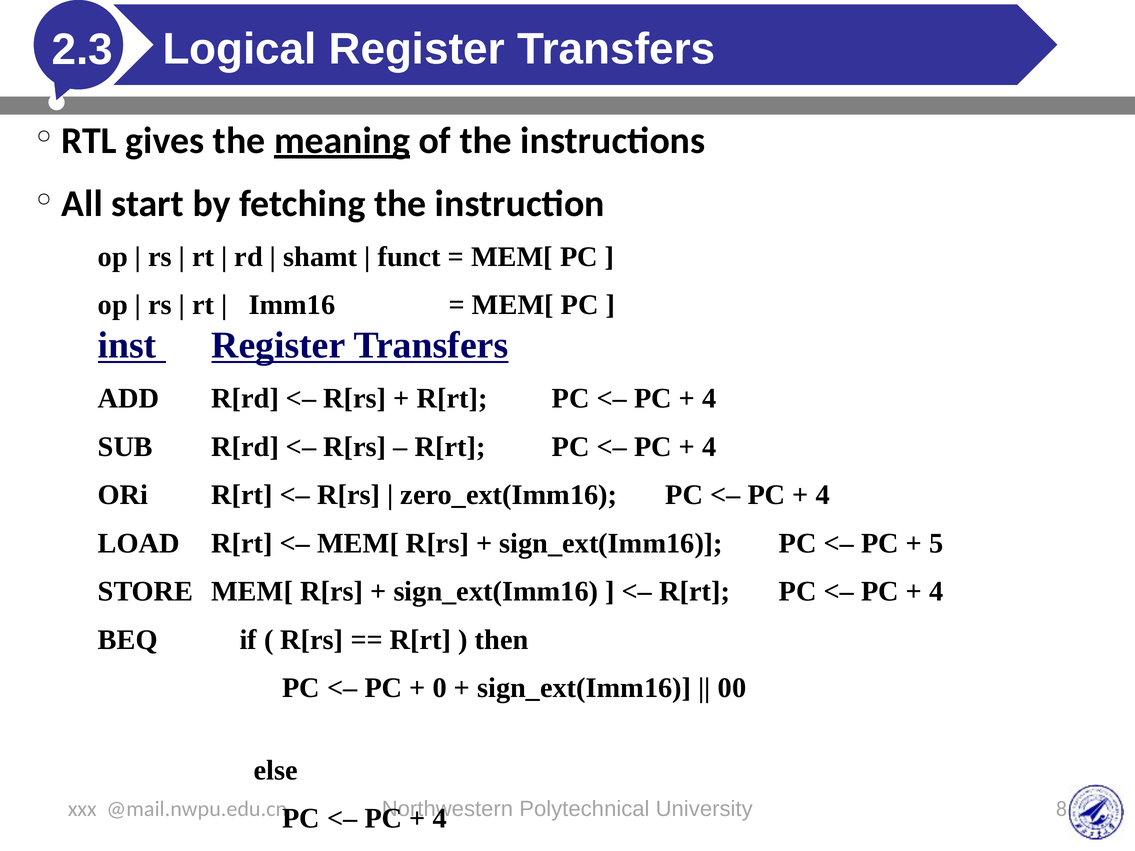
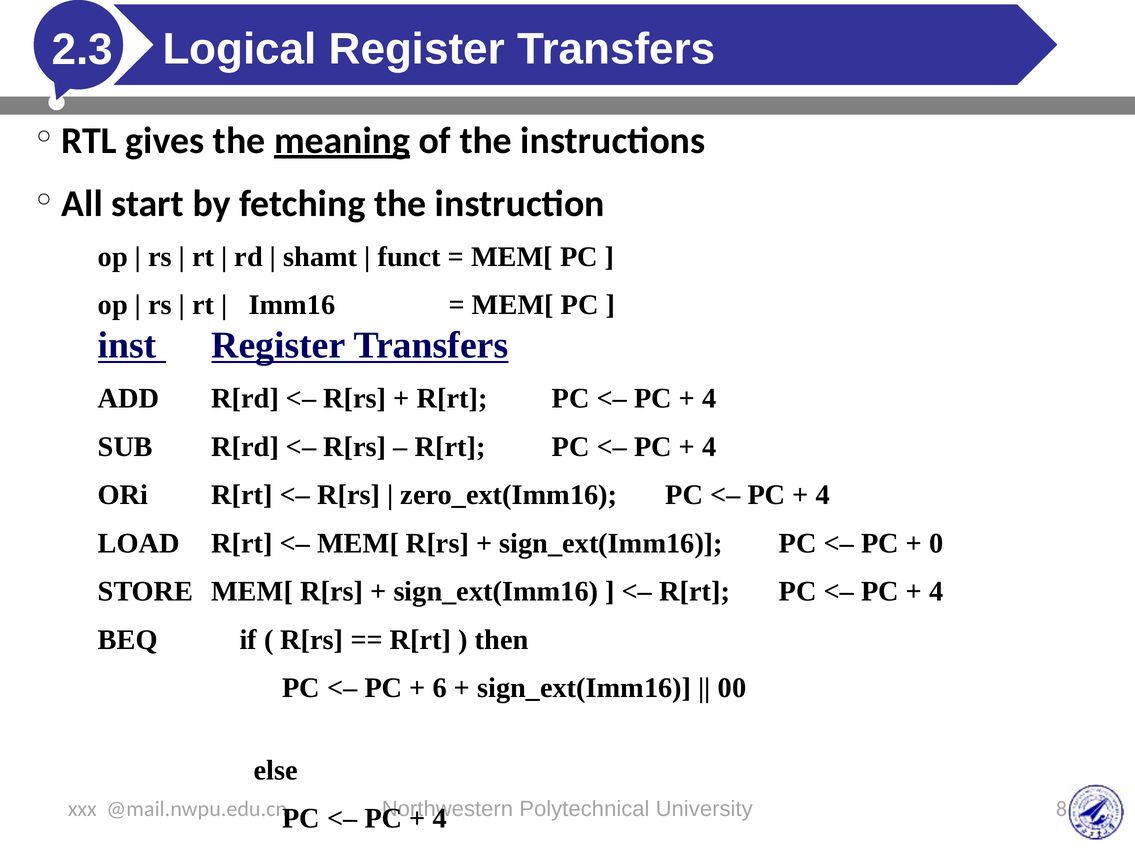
5: 5 -> 0
0: 0 -> 6
